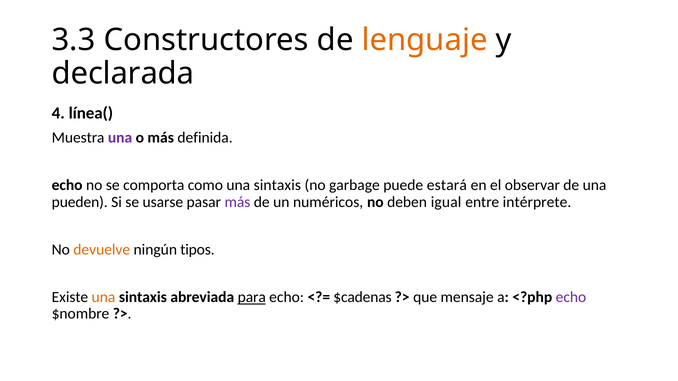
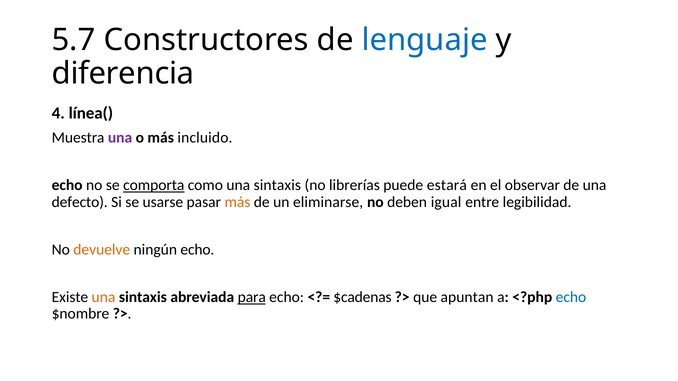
3.3: 3.3 -> 5.7
lenguaje colour: orange -> blue
declarada: declarada -> diferencia
definida: definida -> incluido
comporta underline: none -> present
garbage: garbage -> librerías
pueden: pueden -> defecto
más at (237, 202) colour: purple -> orange
numéricos: numéricos -> eliminarse
intérprete: intérprete -> legibilidad
ningún tipos: tipos -> echo
mensaje: mensaje -> apuntan
echo at (571, 297) colour: purple -> blue
